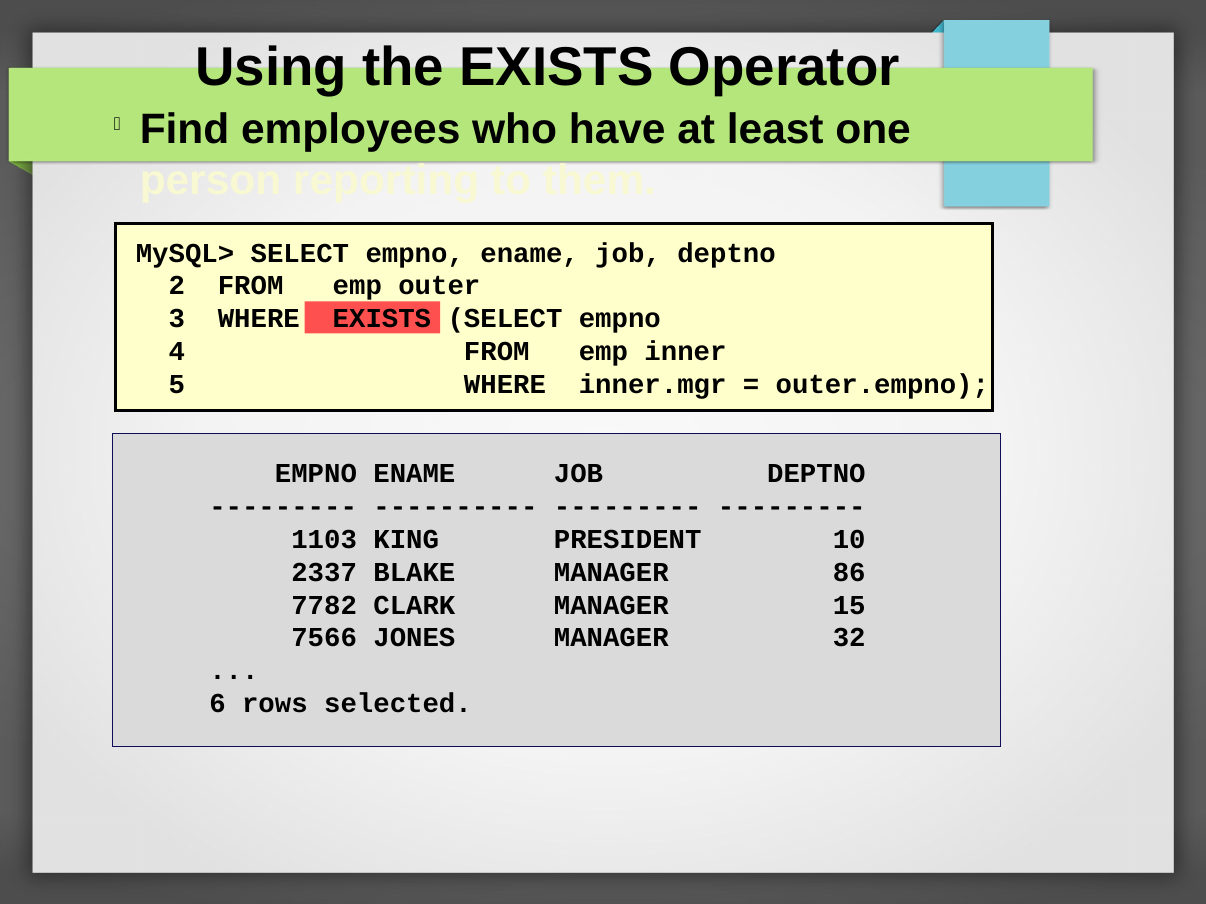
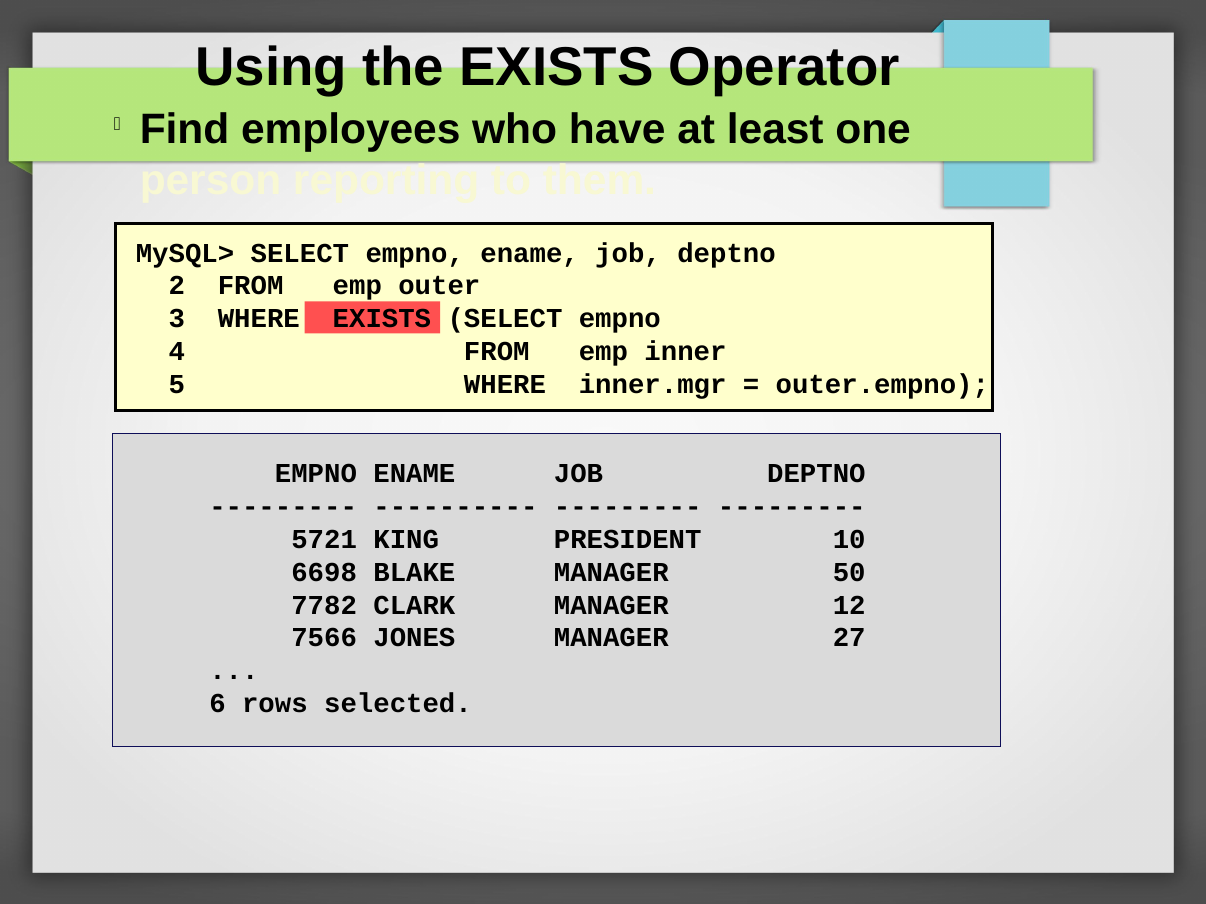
1103: 1103 -> 5721
2337: 2337 -> 6698
86: 86 -> 50
15: 15 -> 12
32: 32 -> 27
